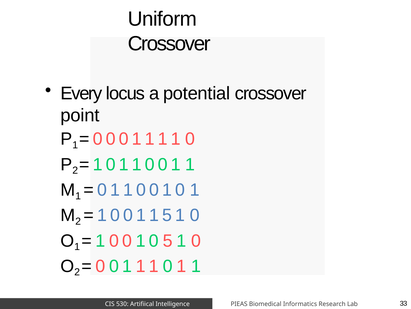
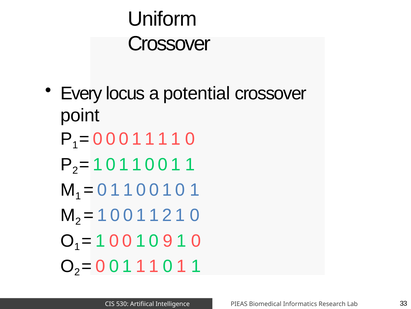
1 5: 5 -> 2
0 5: 5 -> 9
